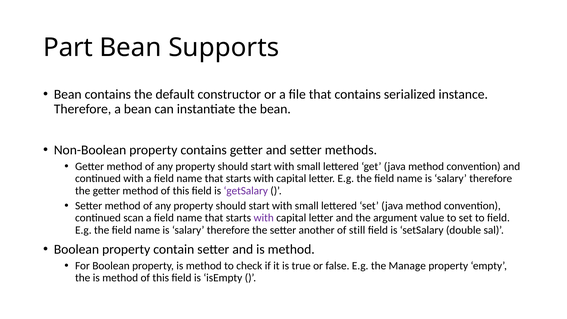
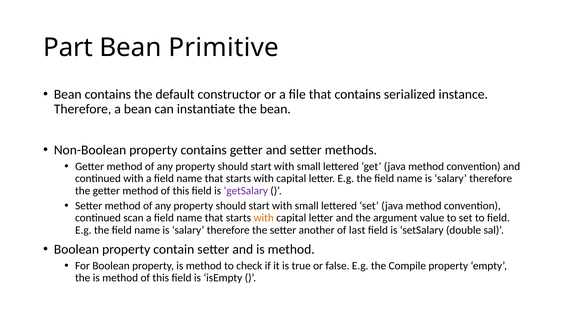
Supports: Supports -> Primitive
with at (264, 218) colour: purple -> orange
still: still -> last
Manage: Manage -> Compile
